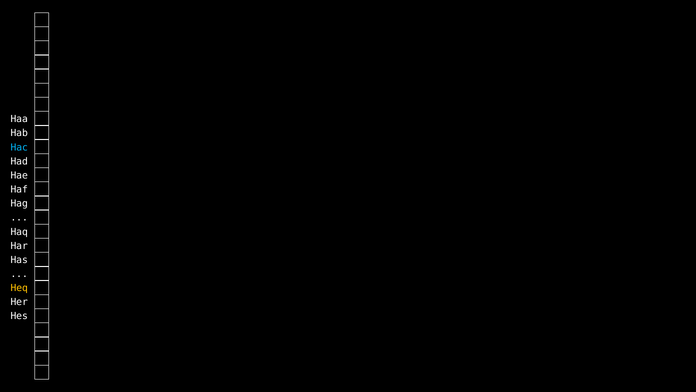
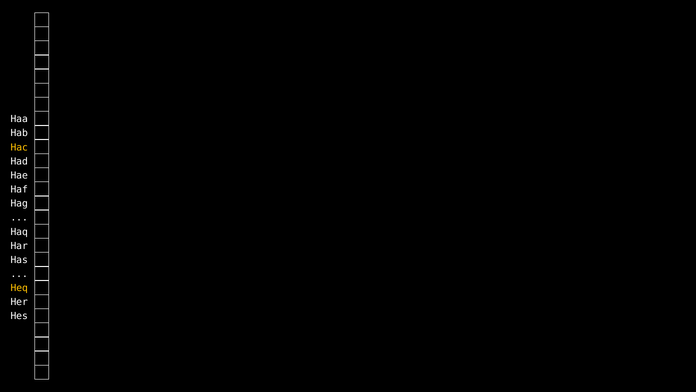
Hac colour: light blue -> yellow
